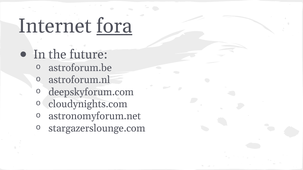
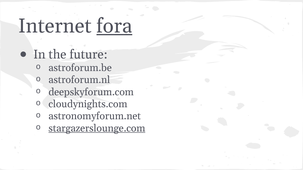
stargazerslounge.com underline: none -> present
